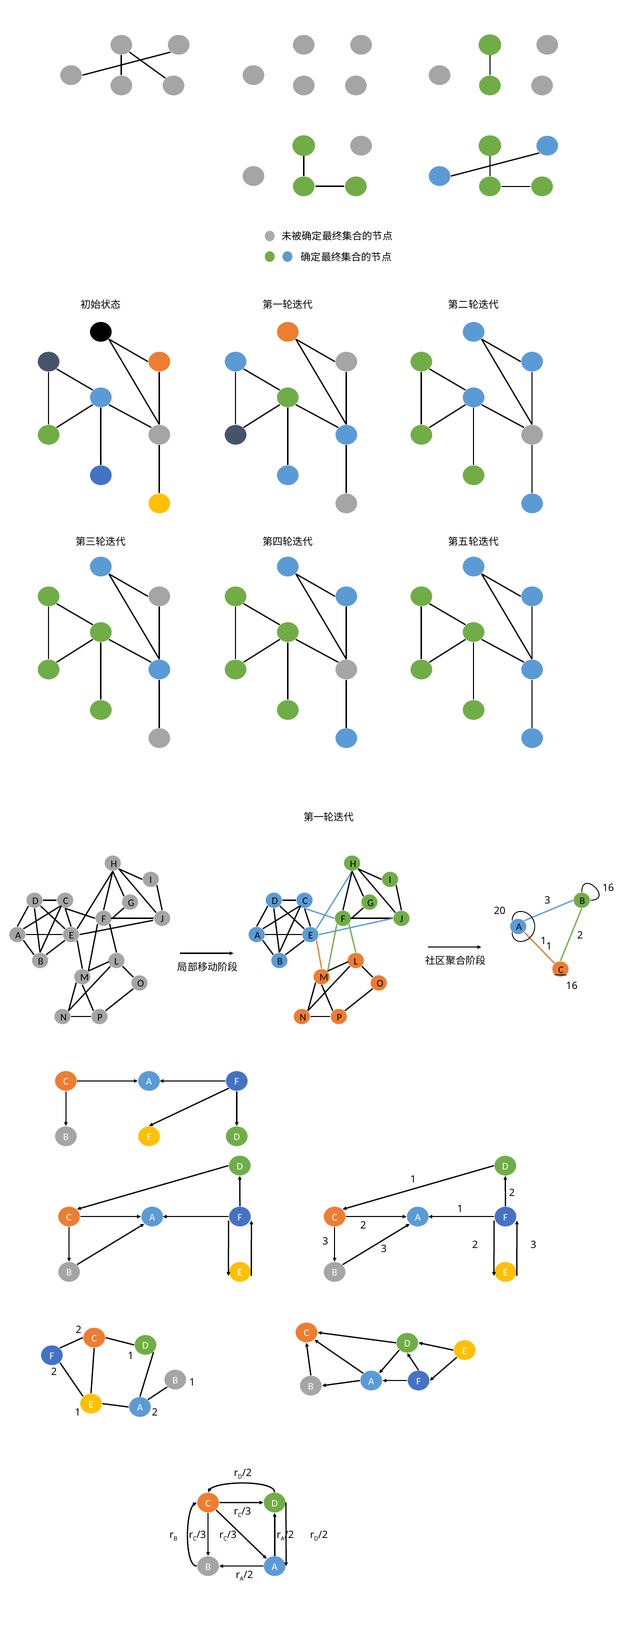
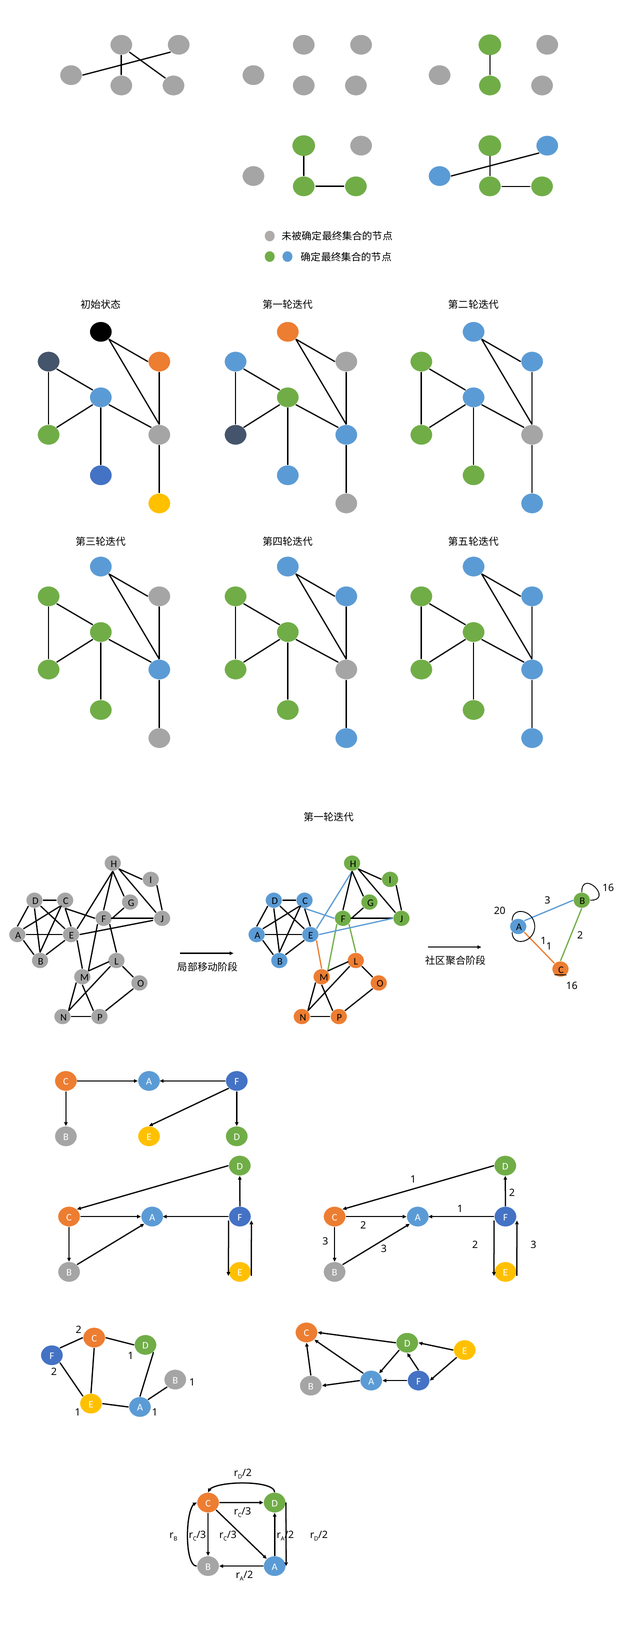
2 at (155, 1412): 2 -> 1
